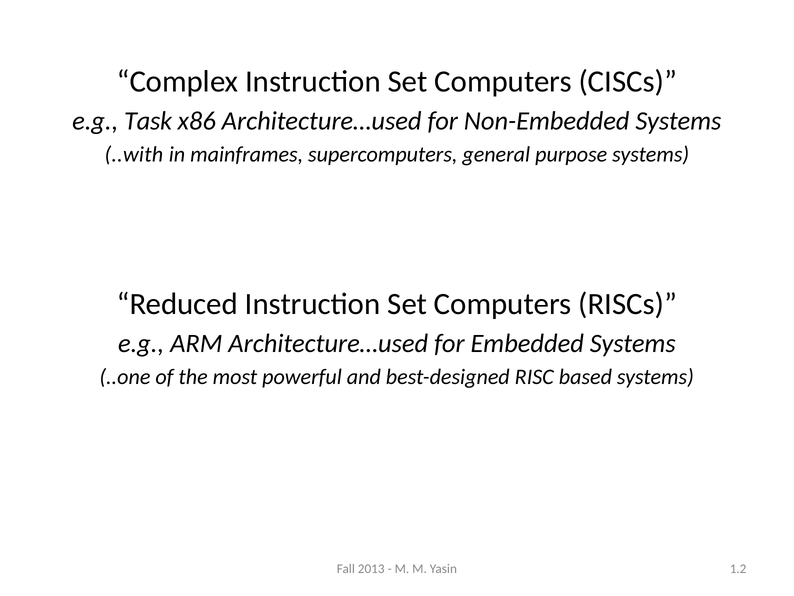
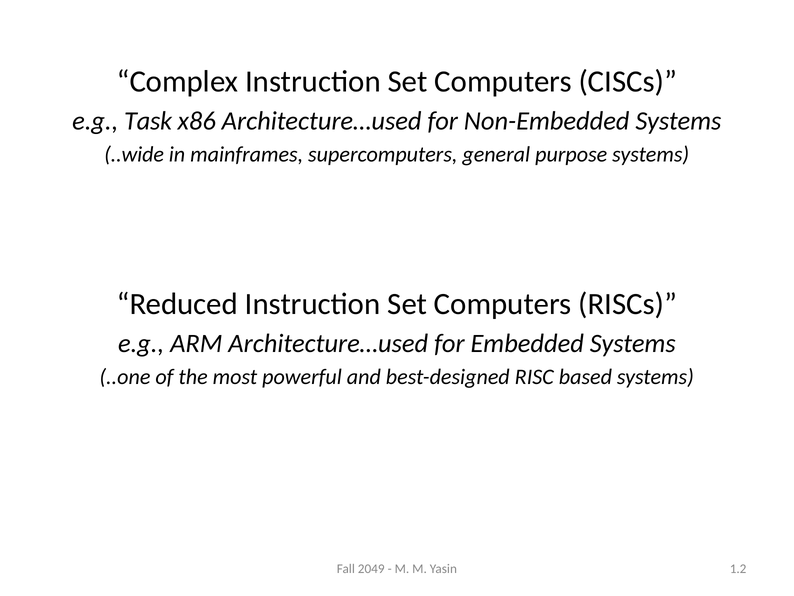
..with: ..with -> ..wide
2013: 2013 -> 2049
